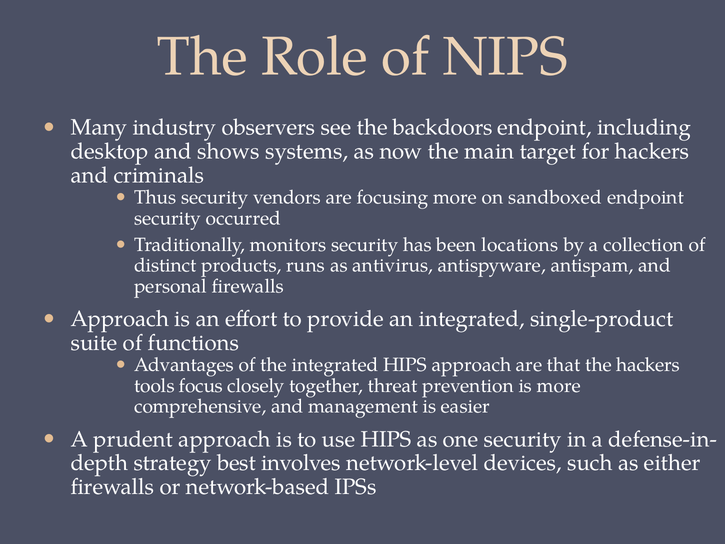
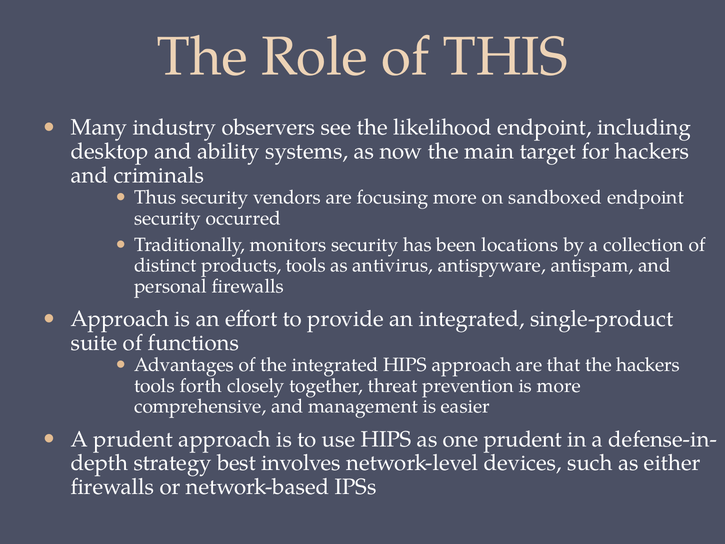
NIPS: NIPS -> THIS
backdoors: backdoors -> likelihood
shows: shows -> ability
products runs: runs -> tools
focus: focus -> forth
one security: security -> prudent
